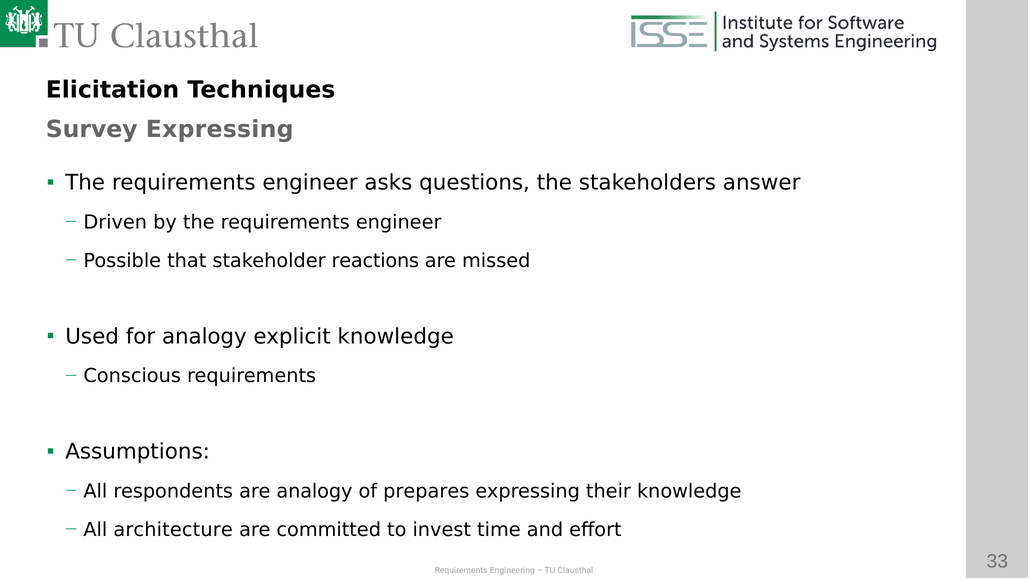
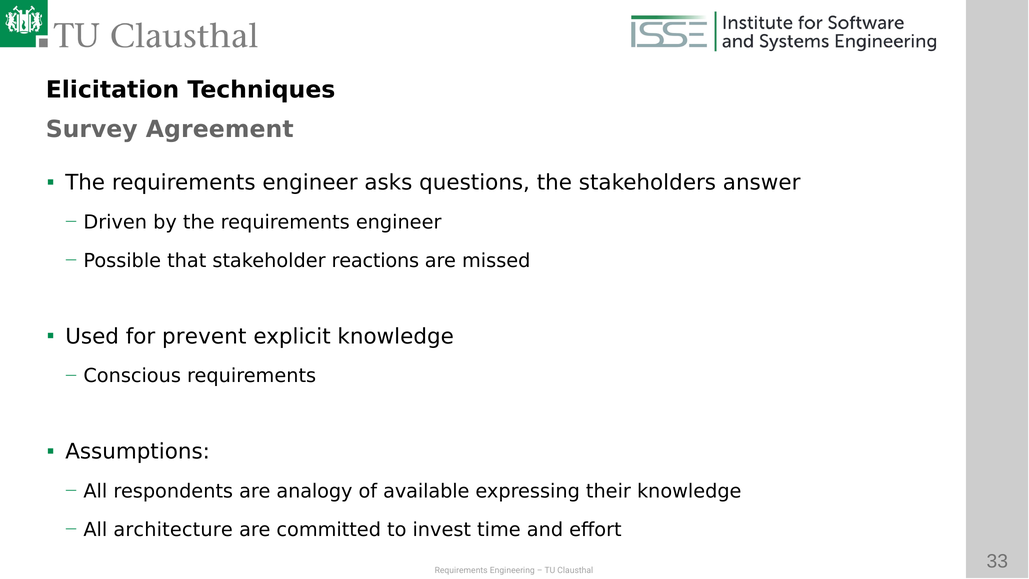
Survey Expressing: Expressing -> Agreement
for analogy: analogy -> prevent
prepares: prepares -> available
